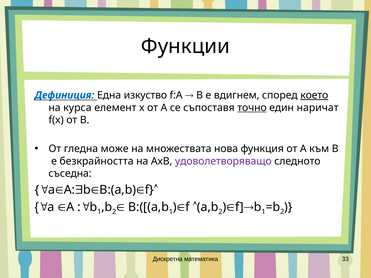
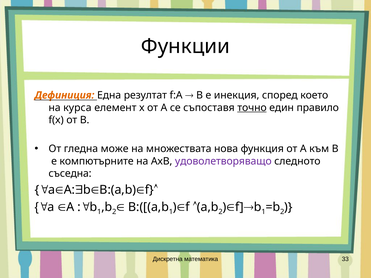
Дефиниция colour: blue -> orange
изкуство: изкуство -> резултат
вдигнем: вдигнем -> инекция
което underline: present -> none
наричат: наричат -> правило
безкрайността: безкрайността -> компютърните
